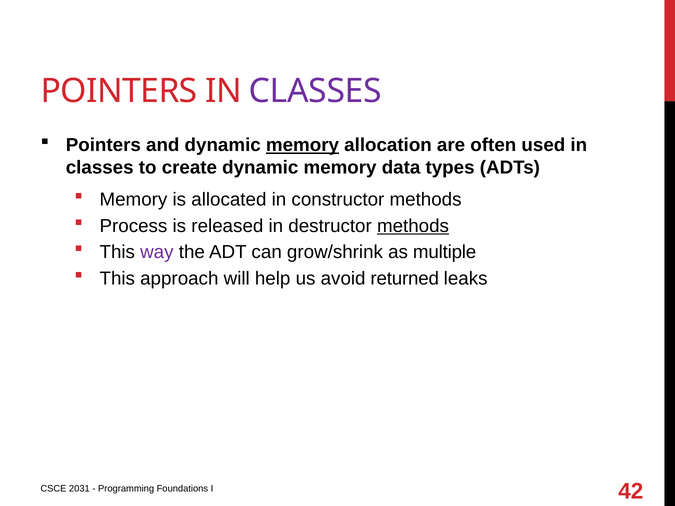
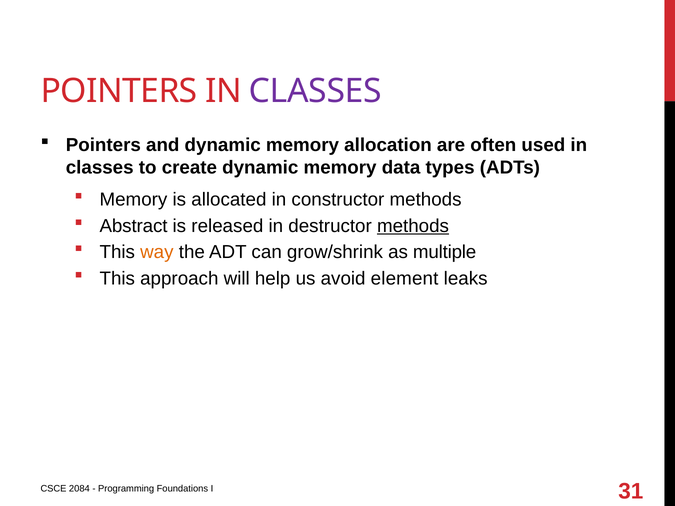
memory at (302, 145) underline: present -> none
Process: Process -> Abstract
way colour: purple -> orange
returned: returned -> element
2031: 2031 -> 2084
42: 42 -> 31
